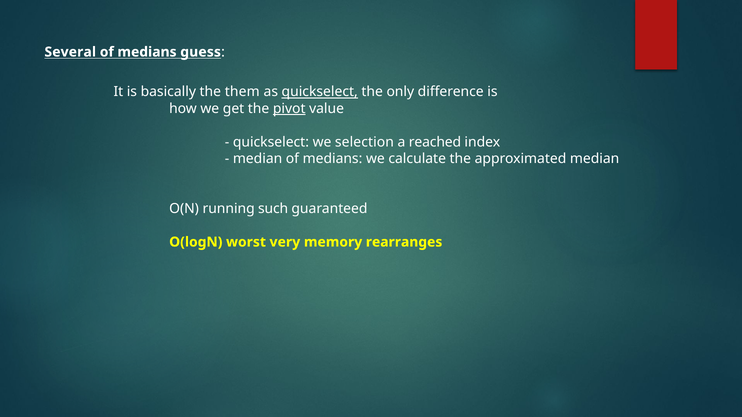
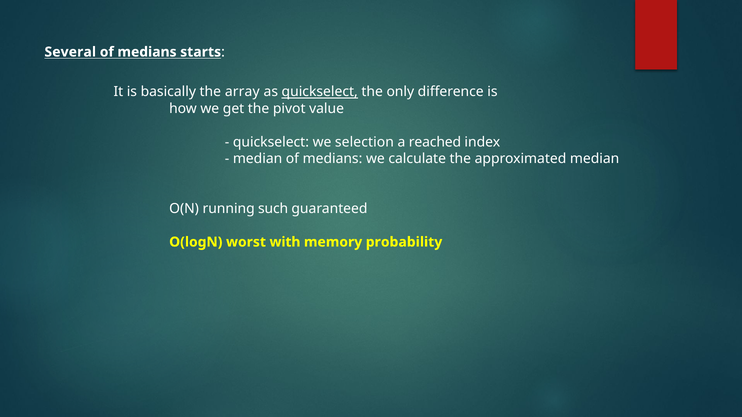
guess: guess -> starts
them: them -> array
pivot underline: present -> none
very: very -> with
rearranges: rearranges -> probability
